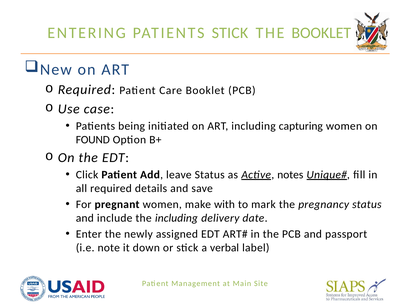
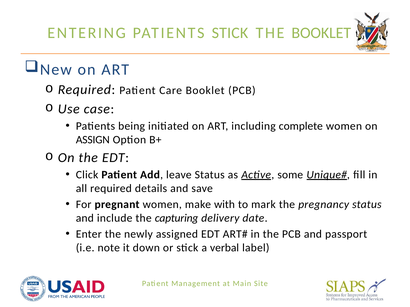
capturing: capturing -> complete
FOUND: FOUND -> ASSIGN
notes: notes -> some
the including: including -> capturing
